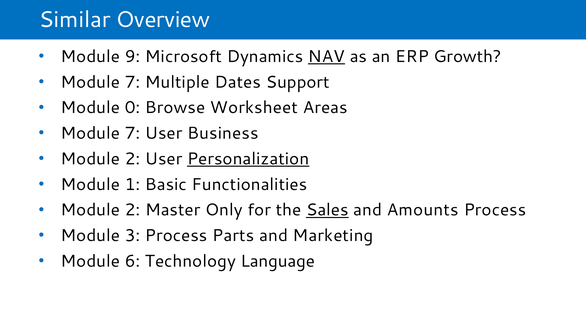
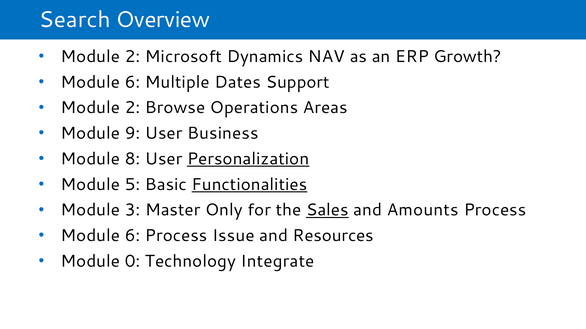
Similar: Similar -> Search
9 at (132, 57): 9 -> 2
NAV underline: present -> none
7 at (132, 82): 7 -> 6
0 at (132, 108): 0 -> 2
Worksheet: Worksheet -> Operations
7 at (132, 134): 7 -> 9
2 at (132, 159): 2 -> 8
1: 1 -> 5
Functionalities underline: none -> present
2 at (132, 210): 2 -> 3
3 at (132, 236): 3 -> 6
Parts: Parts -> Issue
Marketing: Marketing -> Resources
6: 6 -> 0
Language: Language -> Integrate
